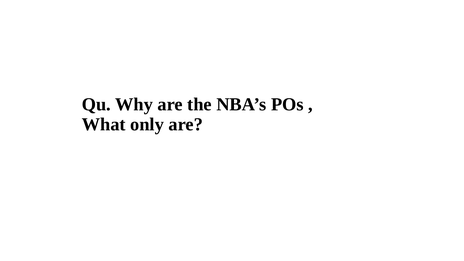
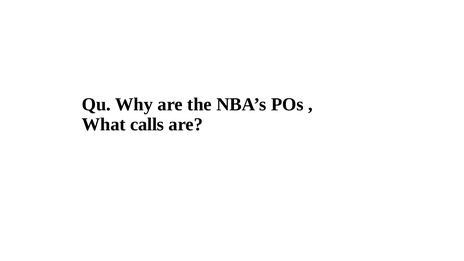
only: only -> calls
